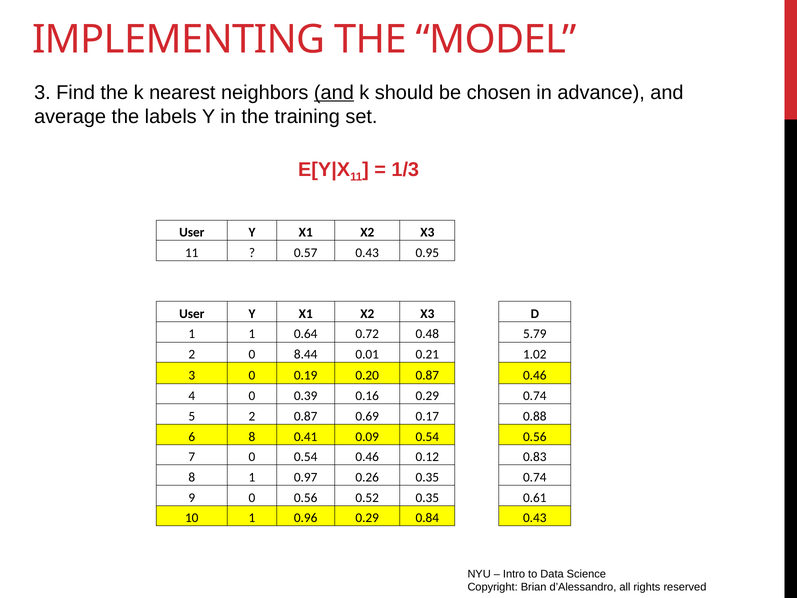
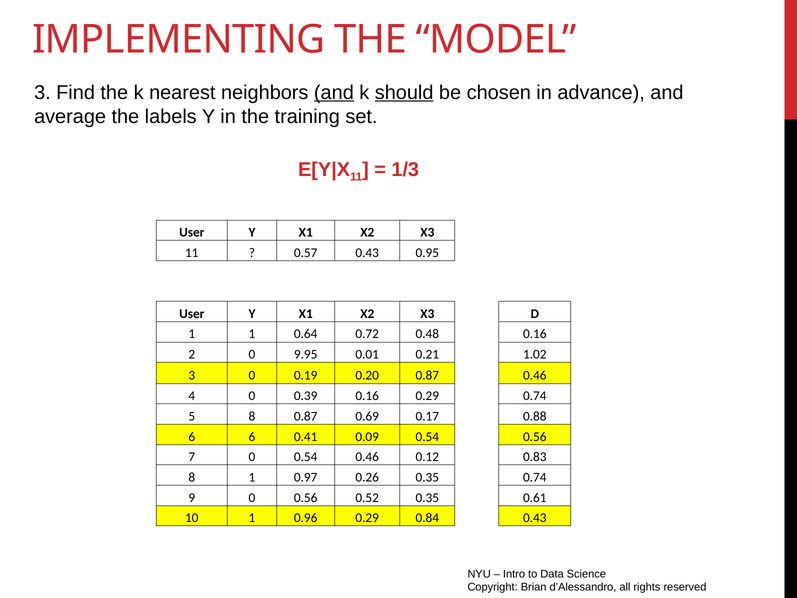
should underline: none -> present
0.48 5.79: 5.79 -> 0.16
8.44: 8.44 -> 9.95
5 2: 2 -> 8
6 8: 8 -> 6
